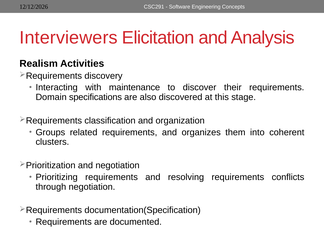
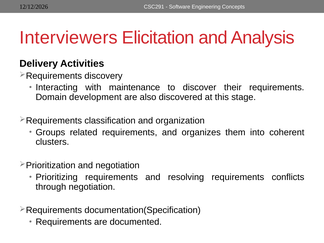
Realism: Realism -> Delivery
specifications: specifications -> development
